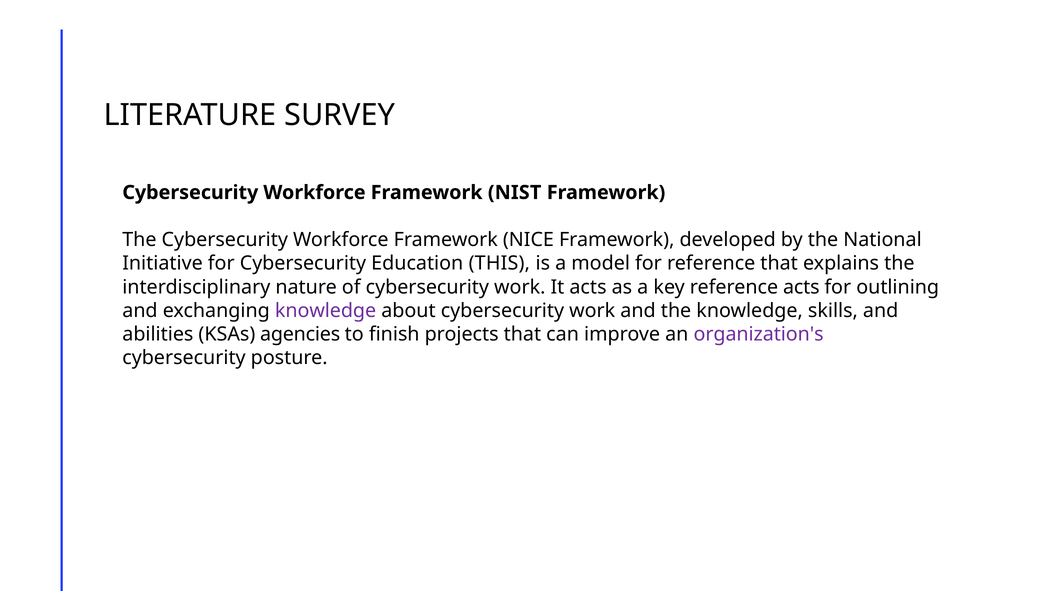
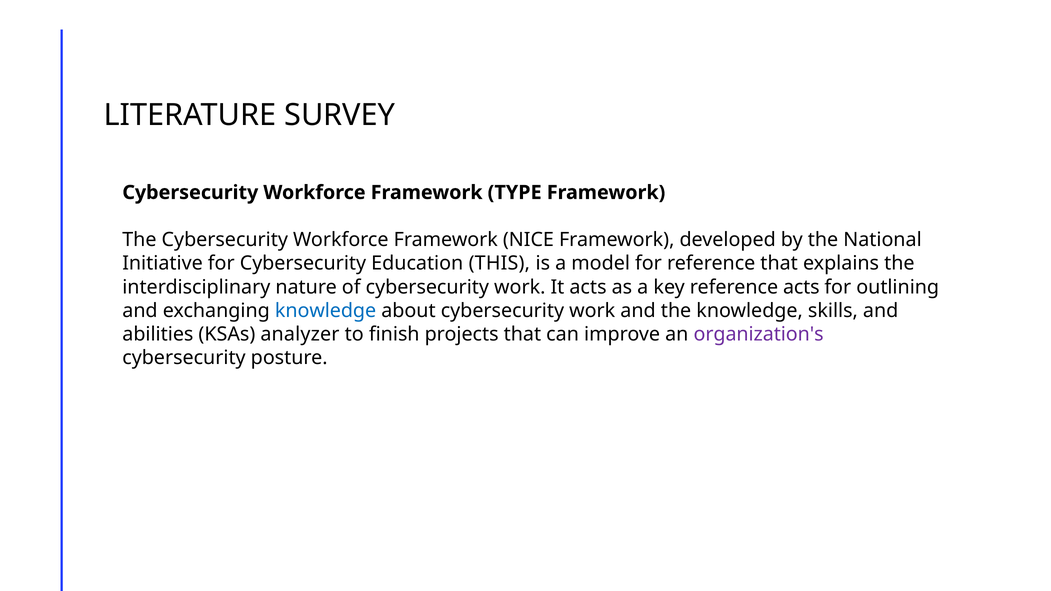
NIST: NIST -> TYPE
knowledge at (326, 311) colour: purple -> blue
agencies: agencies -> analyzer
